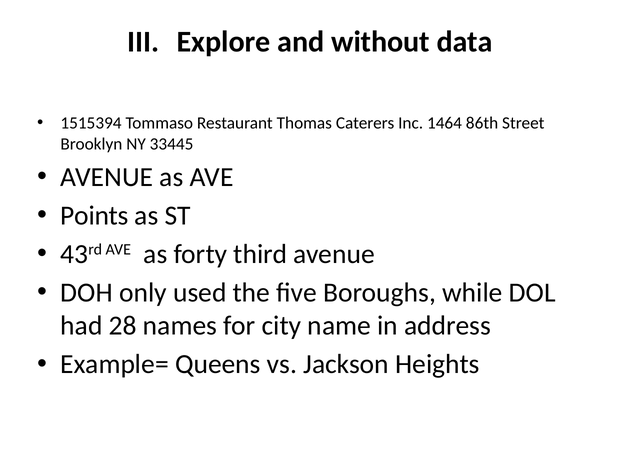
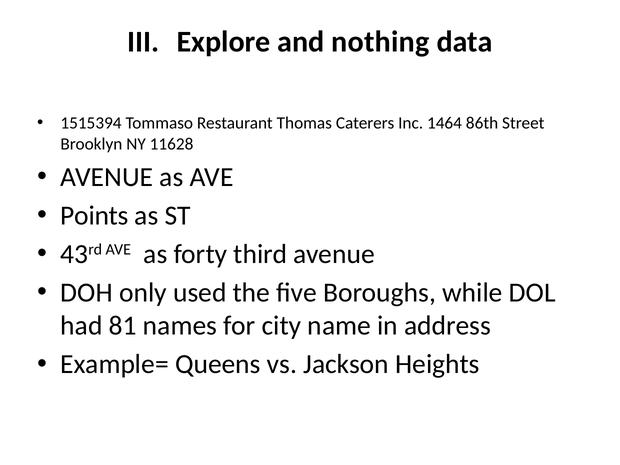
without: without -> nothing
33445: 33445 -> 11628
28: 28 -> 81
